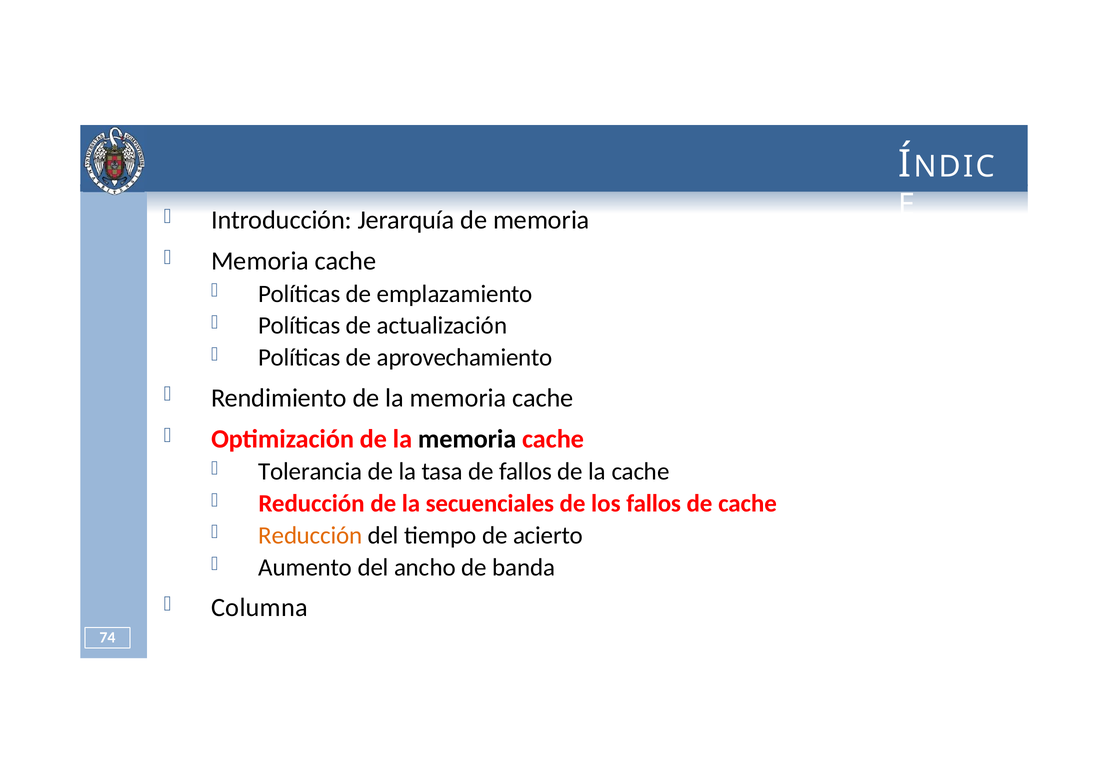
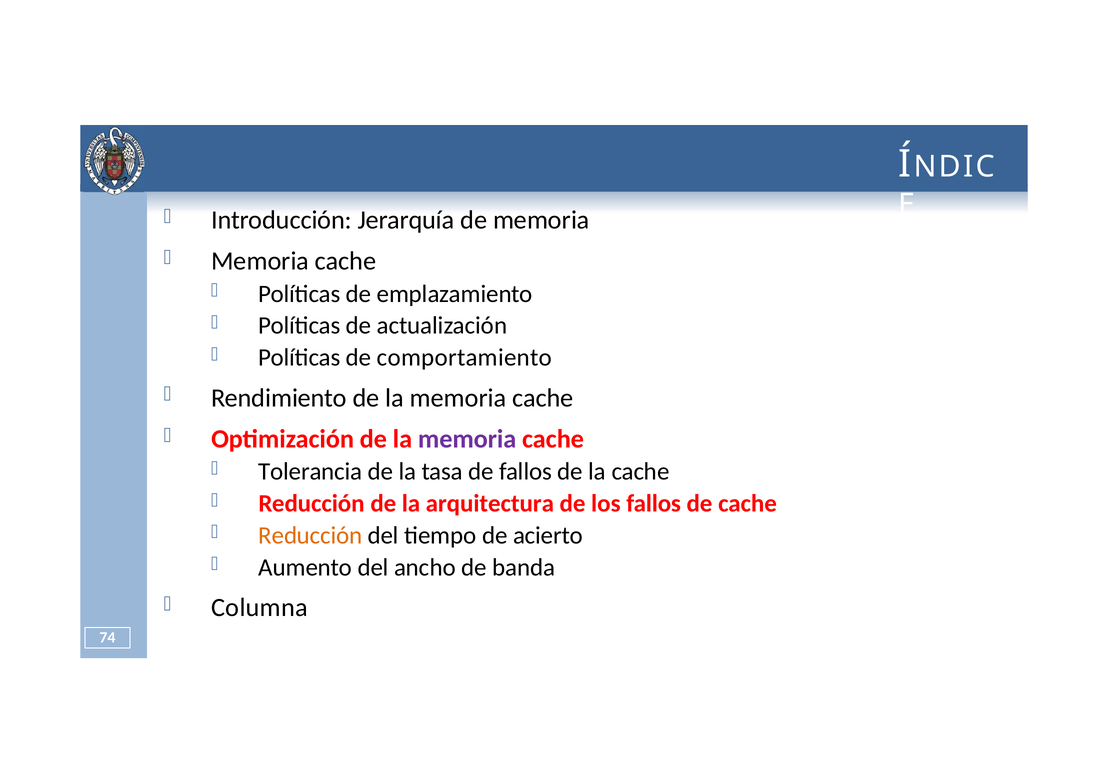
aprovechamiento: aprovechamiento -> comportamiento
memoria at (467, 439) colour: black -> purple
secuenciales: secuenciales -> arquitectura
